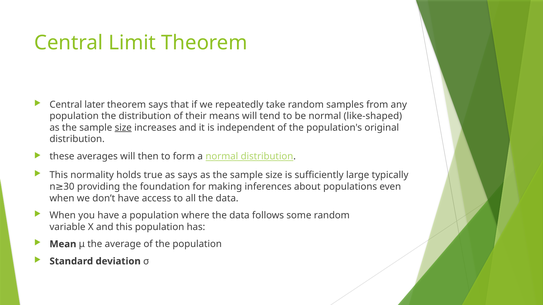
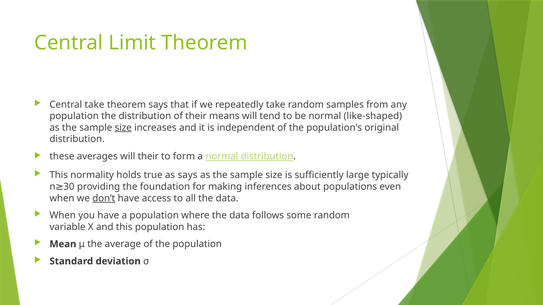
Central later: later -> take
will then: then -> their
don’t underline: none -> present
